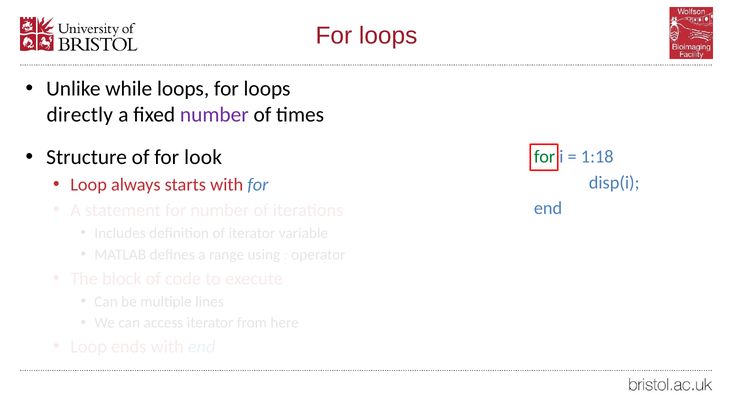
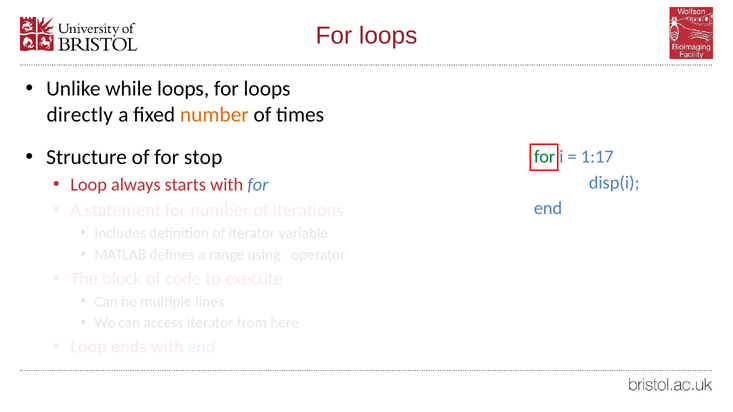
number at (214, 115) colour: purple -> orange
look: look -> stop
1:18: 1:18 -> 1:17
